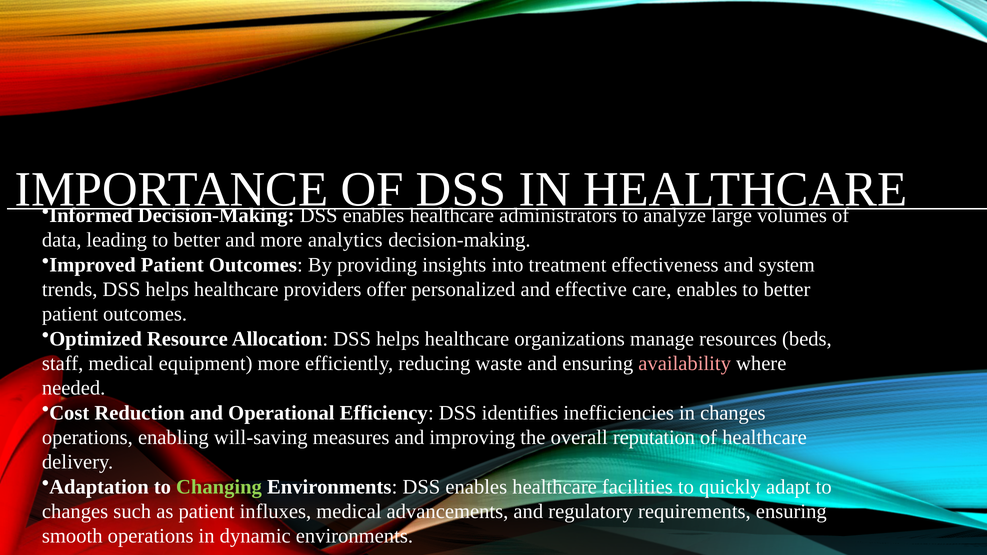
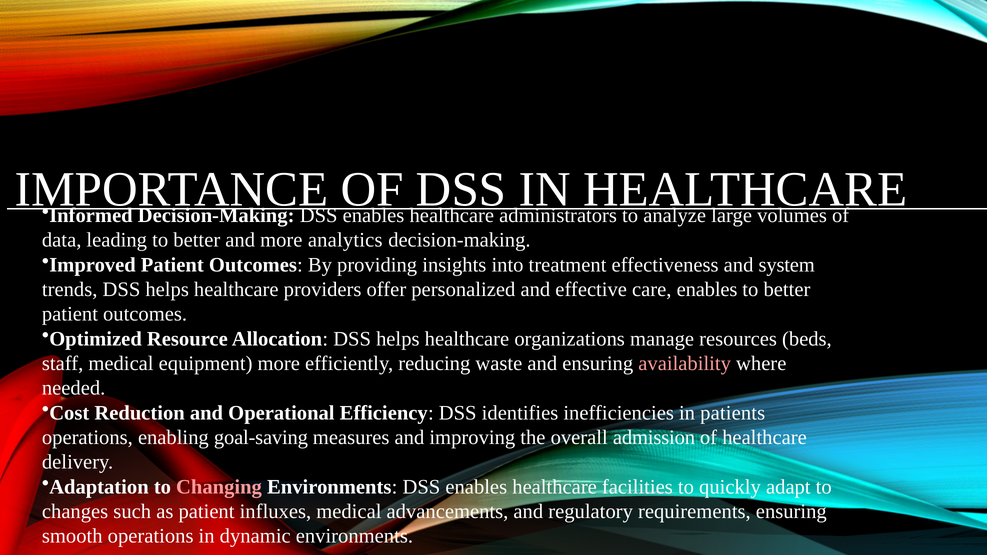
in changes: changes -> patients
will-saving: will-saving -> goal-saving
reputation: reputation -> admission
Changing colour: light green -> pink
